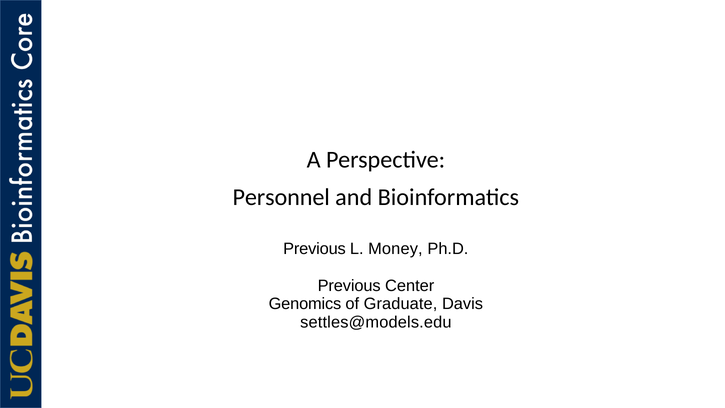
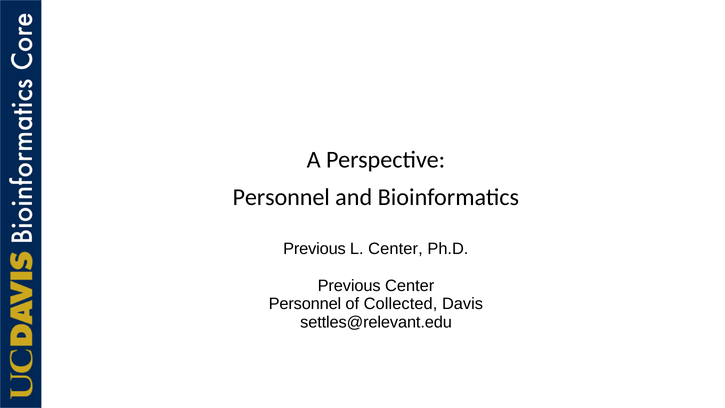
L Money: Money -> Center
Genomics at (305, 304): Genomics -> Personnel
Graduate: Graduate -> Collected
settles@models.edu: settles@models.edu -> settles@relevant.edu
